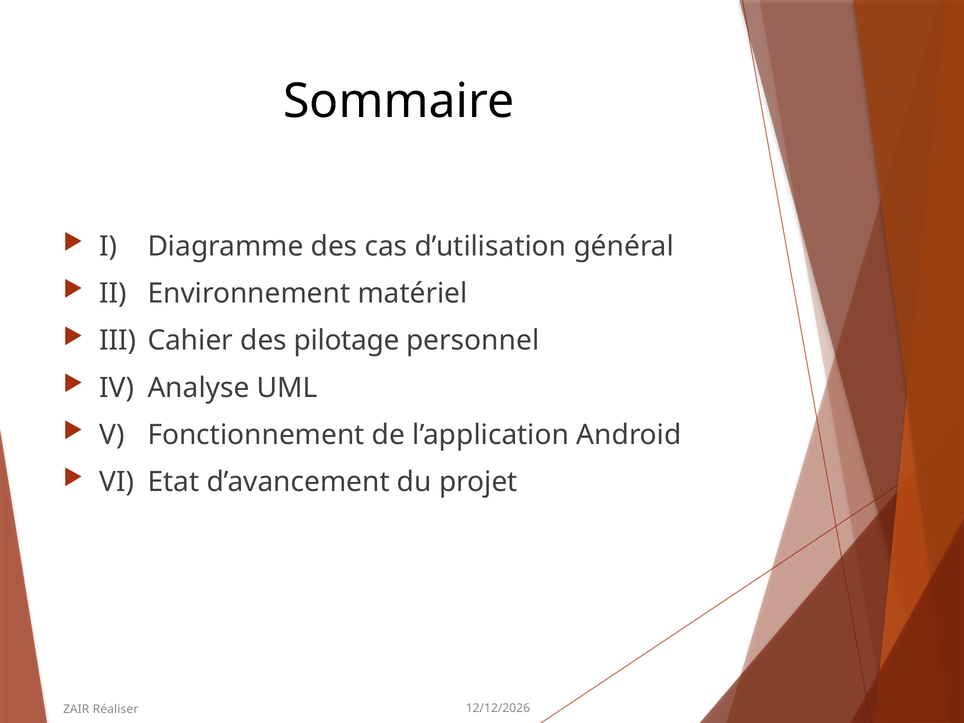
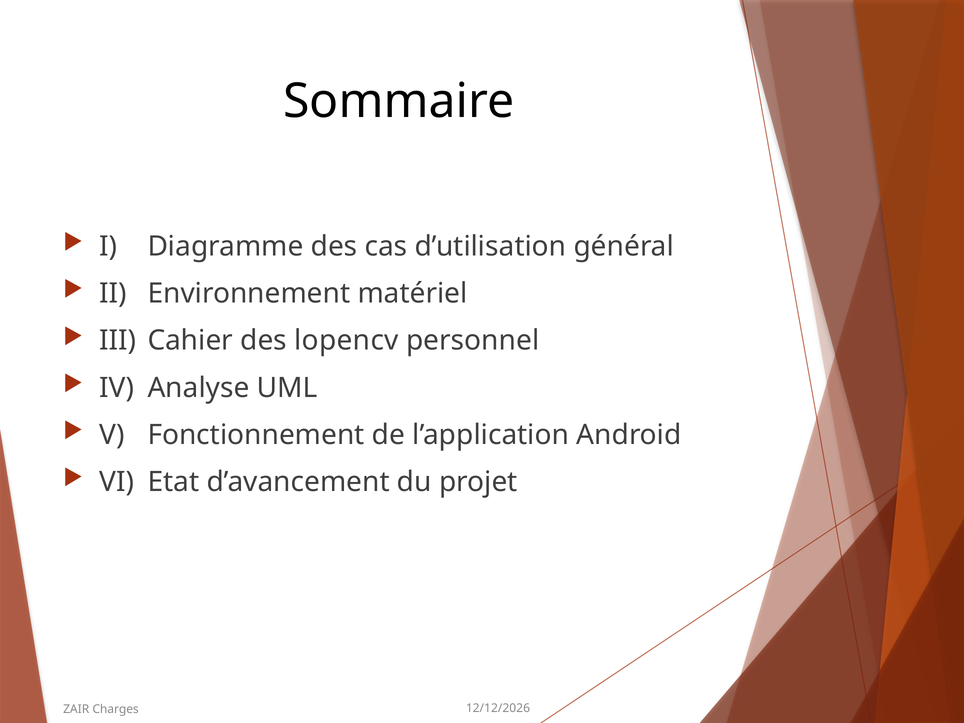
pilotage: pilotage -> lopencv
Réaliser: Réaliser -> Charges
